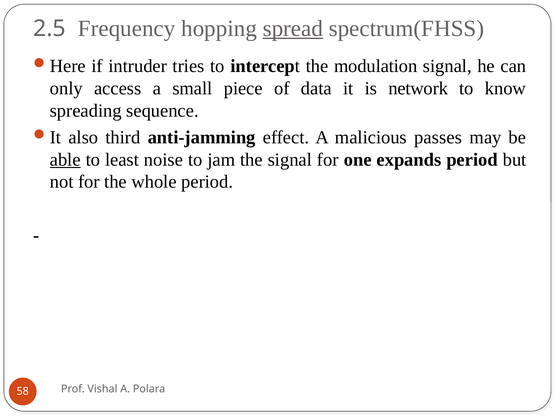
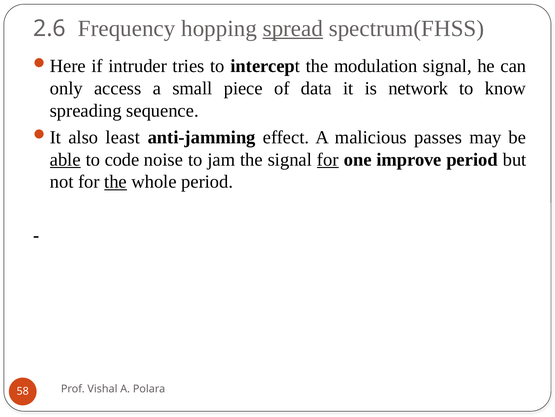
2.5: 2.5 -> 2.6
third: third -> least
least: least -> code
for at (328, 159) underline: none -> present
expands: expands -> improve
the at (116, 181) underline: none -> present
